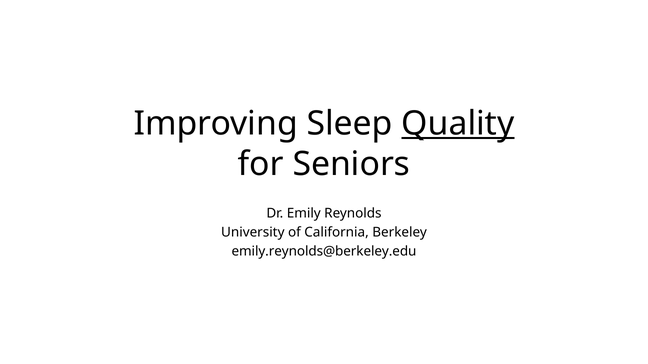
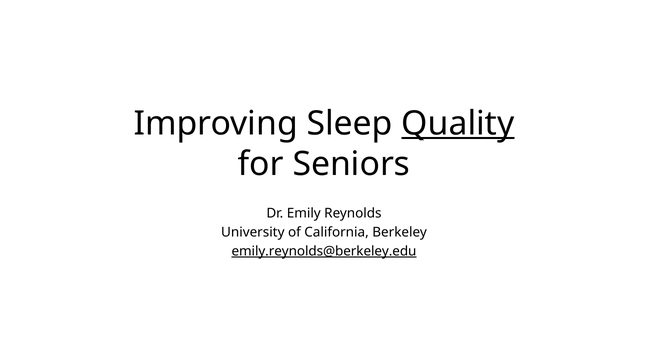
emily.reynolds@berkeley.edu underline: none -> present
